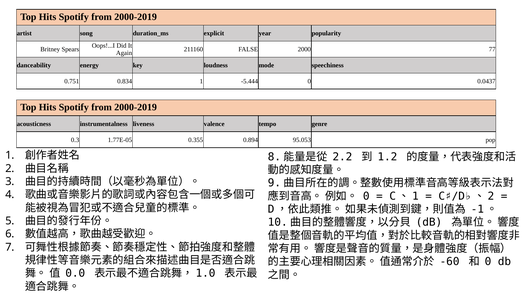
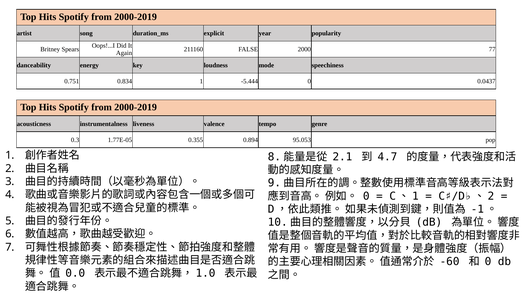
2.2: 2.2 -> 2.1
1.2: 1.2 -> 4.7
